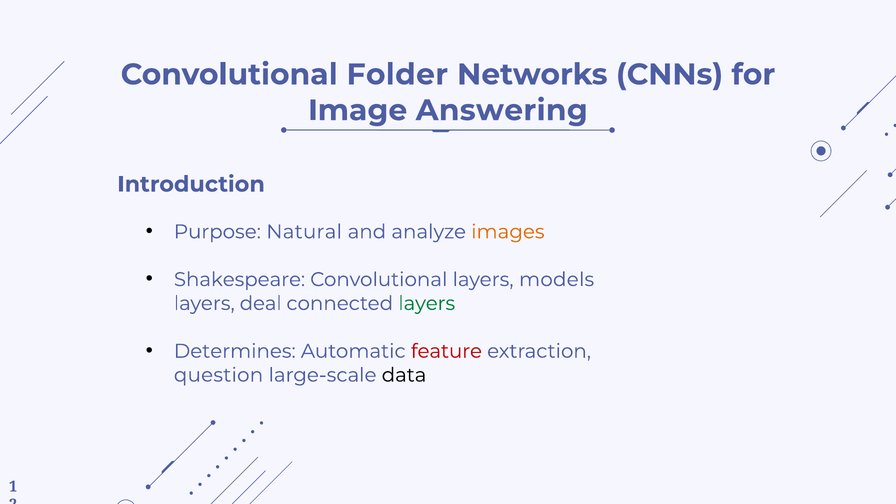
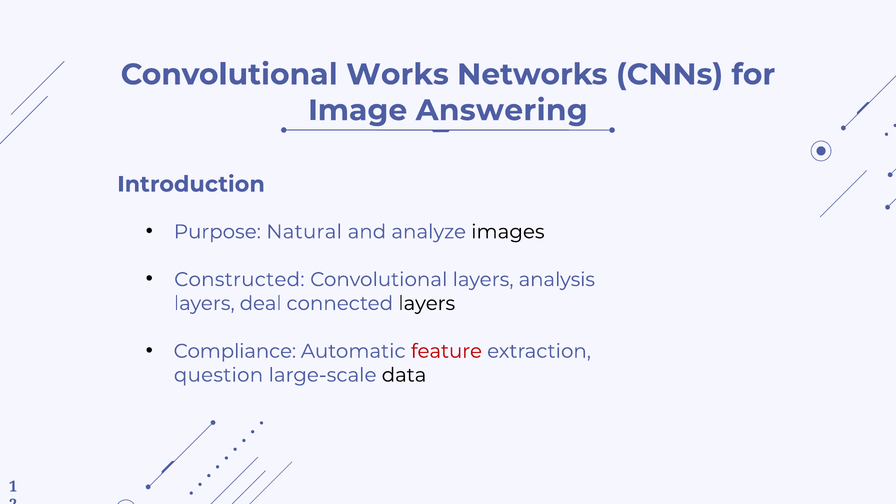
Folder: Folder -> Works
images colour: orange -> black
Shakespeare: Shakespeare -> Constructed
models: models -> analysis
layers at (427, 303) colour: green -> black
Determines: Determines -> Compliance
